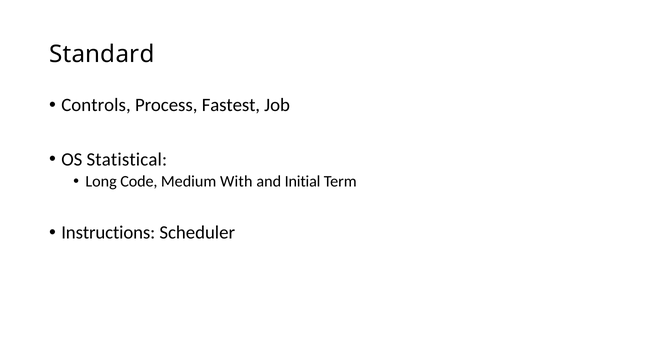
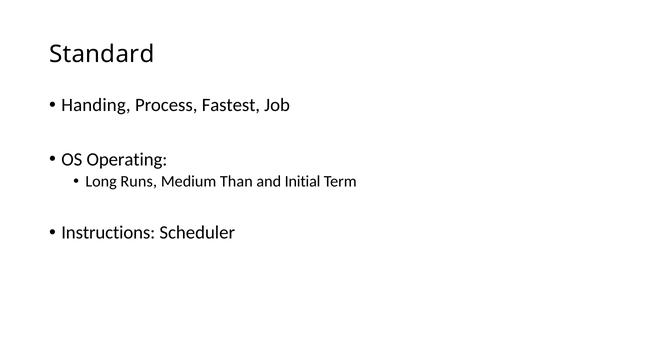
Controls: Controls -> Handing
Statistical: Statistical -> Operating
Code: Code -> Runs
With: With -> Than
